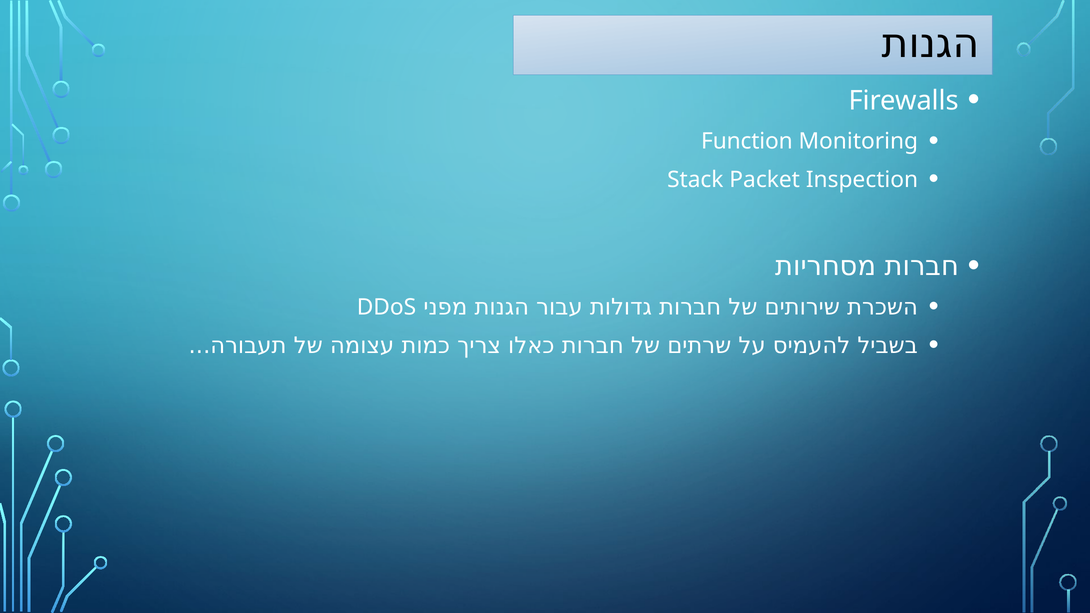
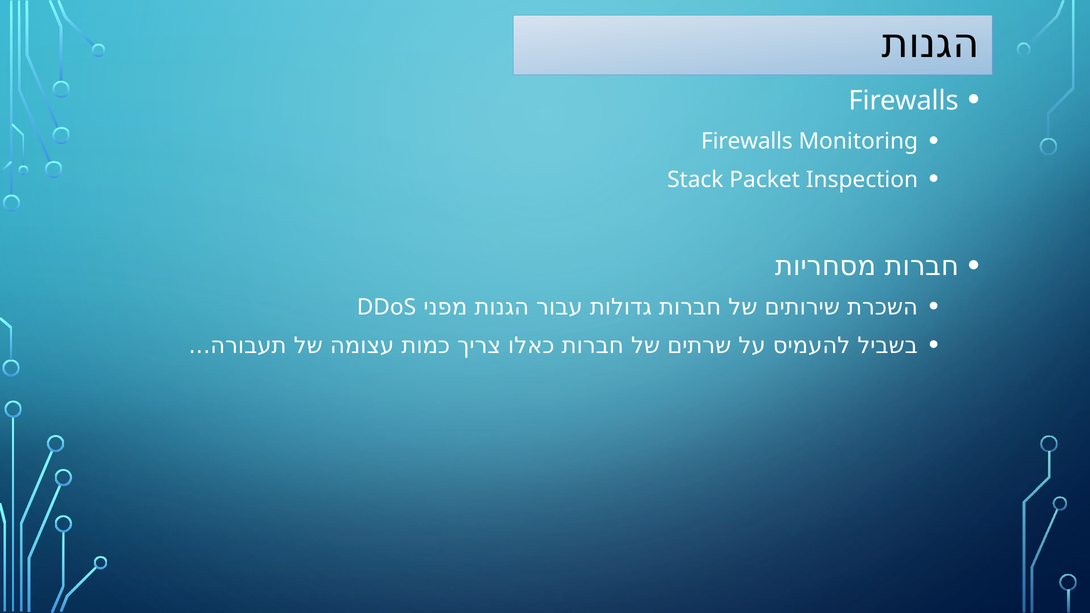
Function at (747, 141): Function -> Firewalls
